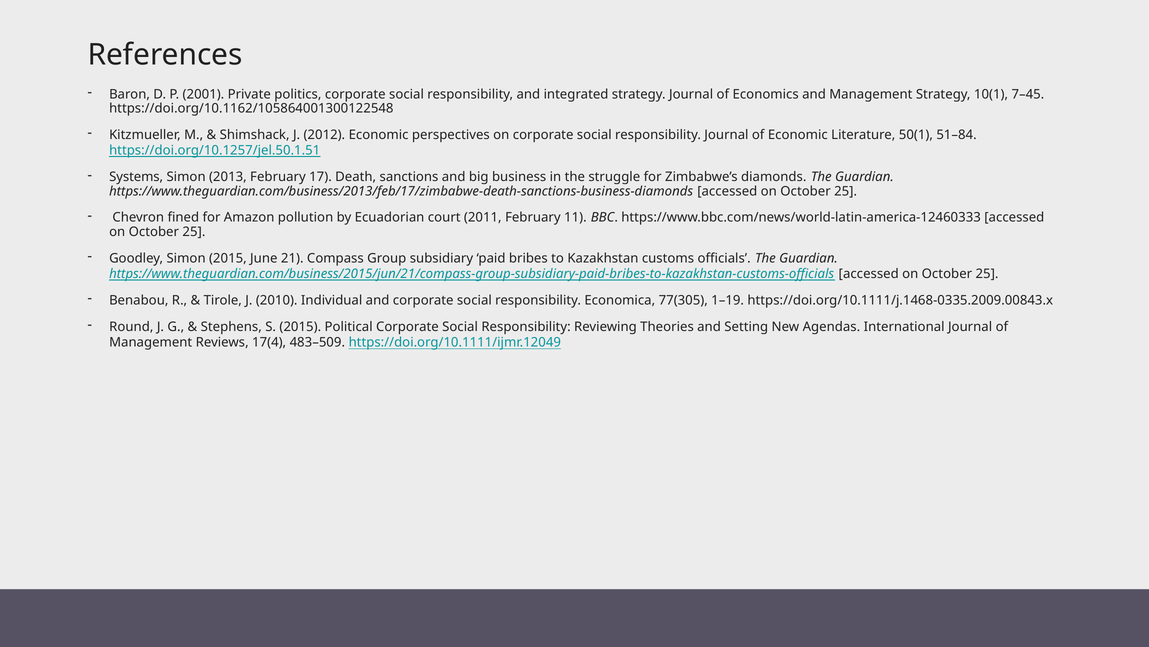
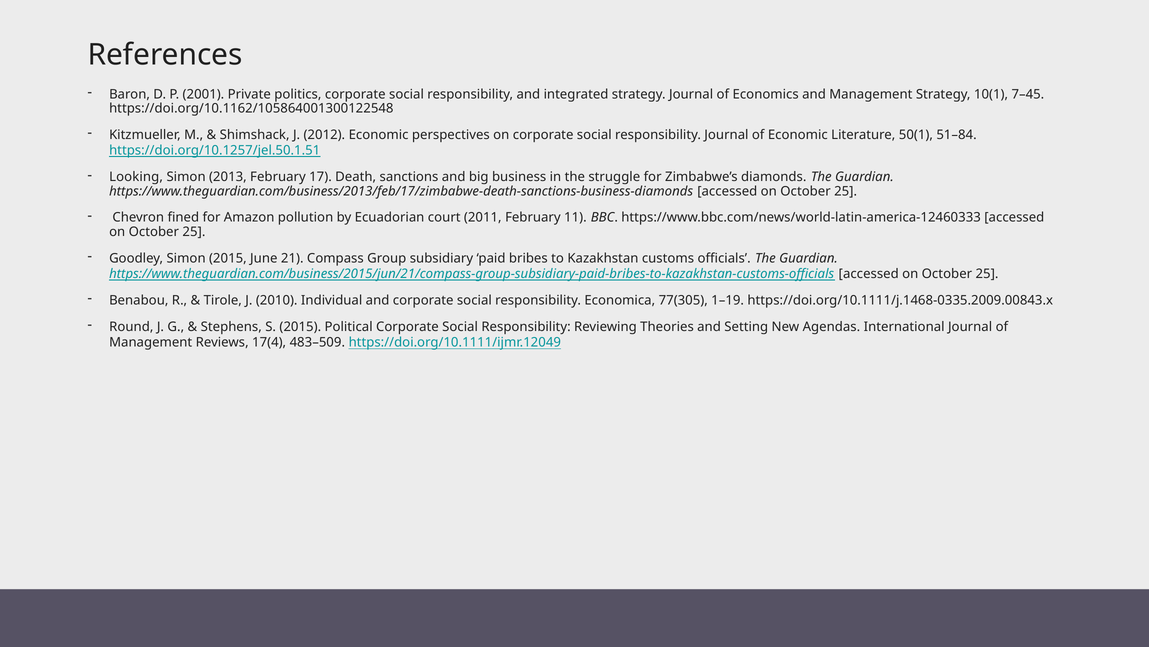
Systems: Systems -> Looking
